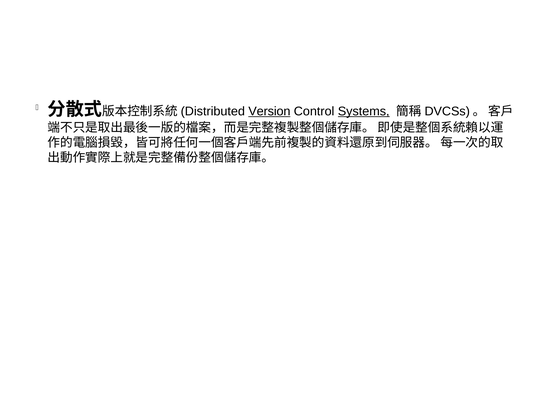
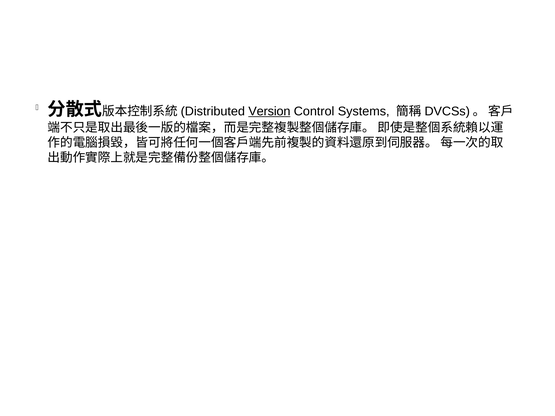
Systems underline: present -> none
